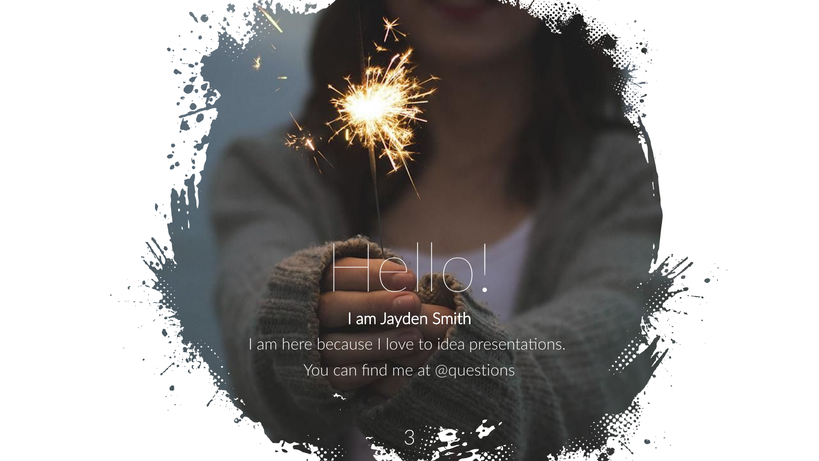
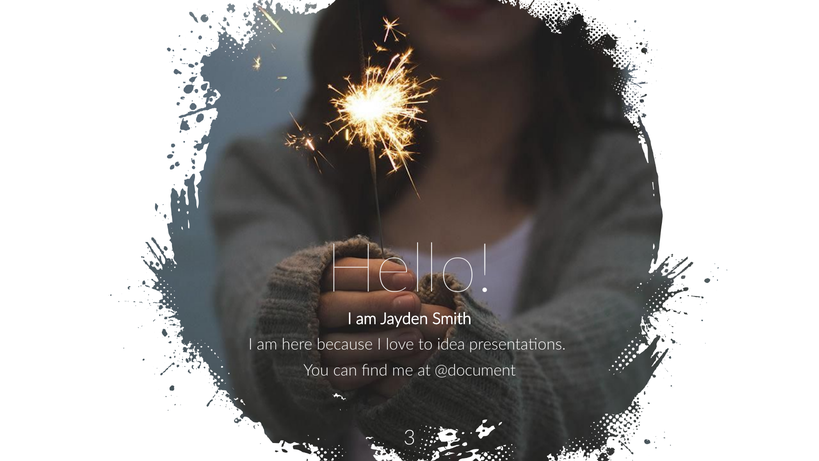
@questions: @questions -> @document
